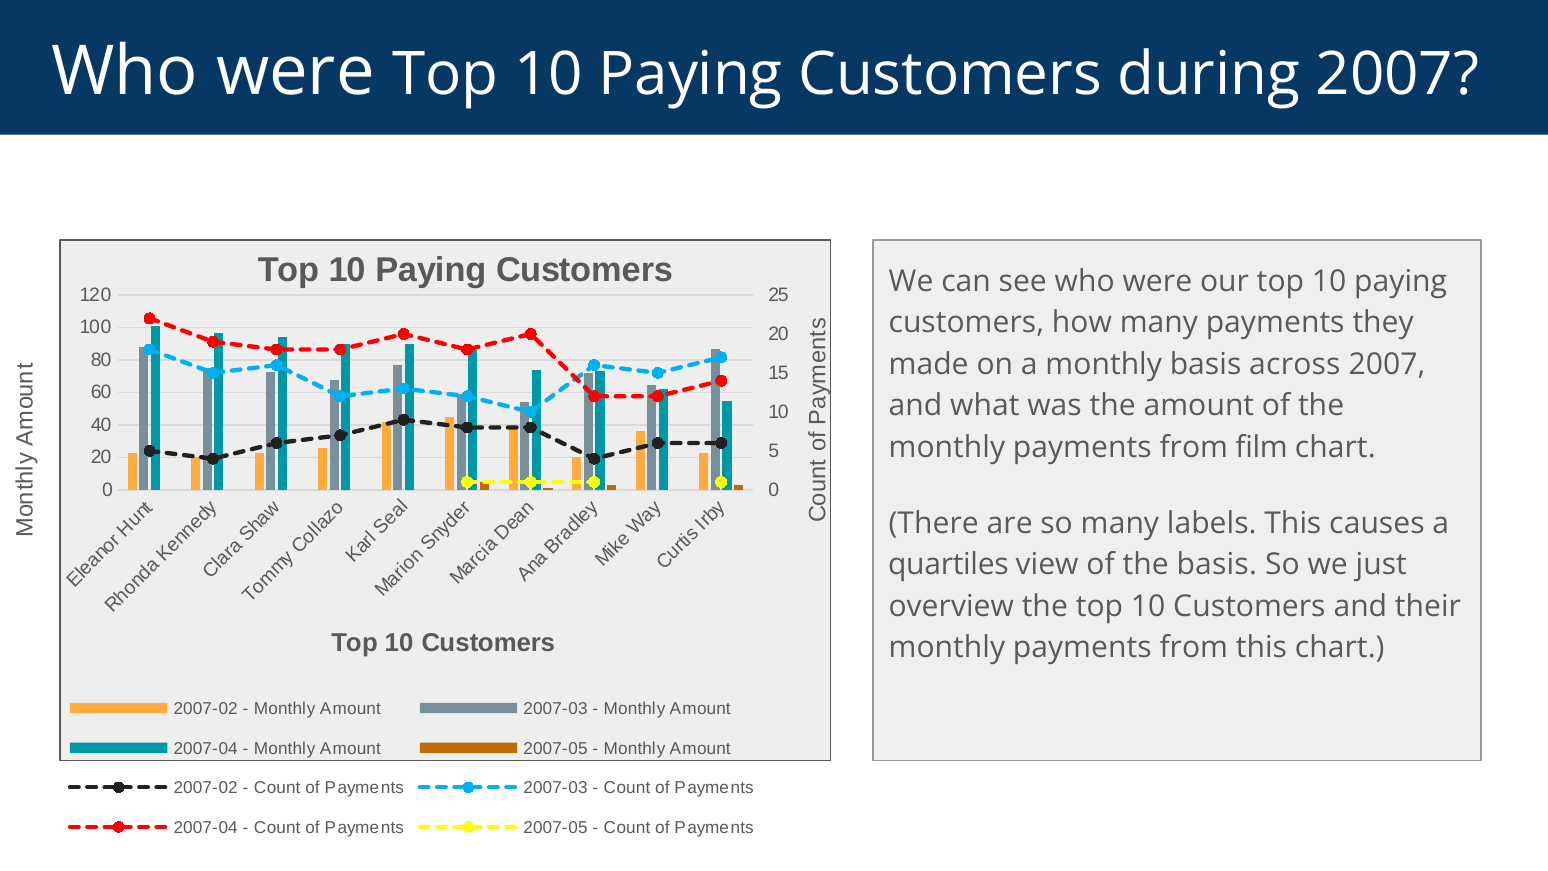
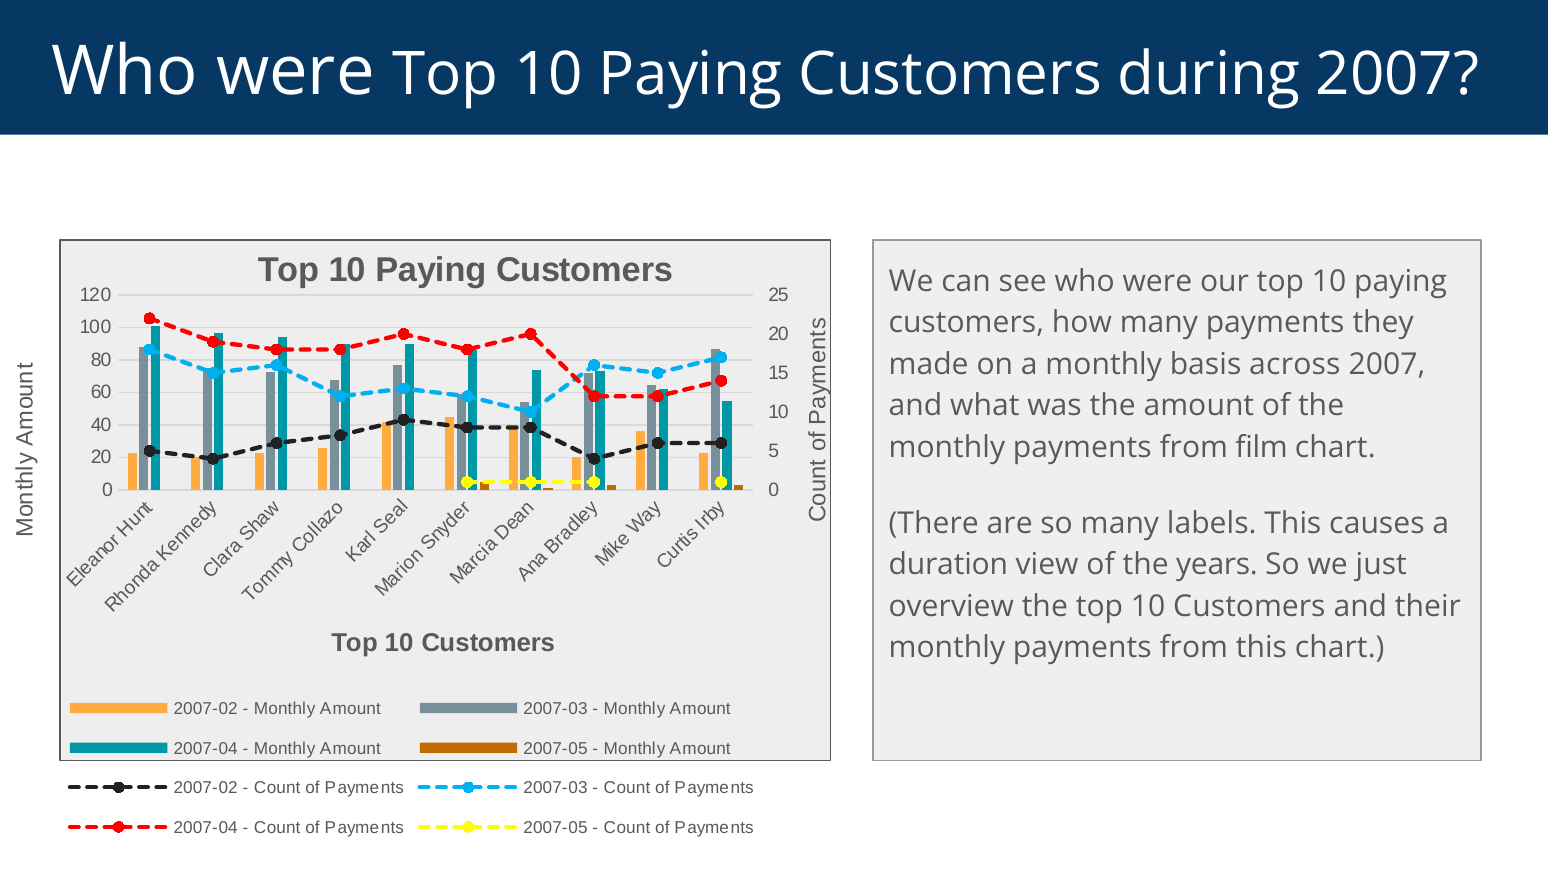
quartiles: quartiles -> duration
the basis: basis -> years
